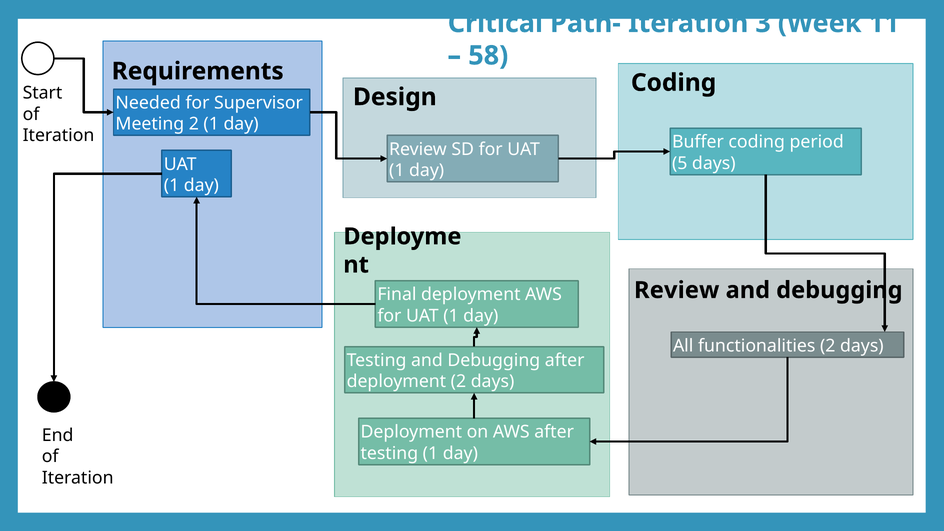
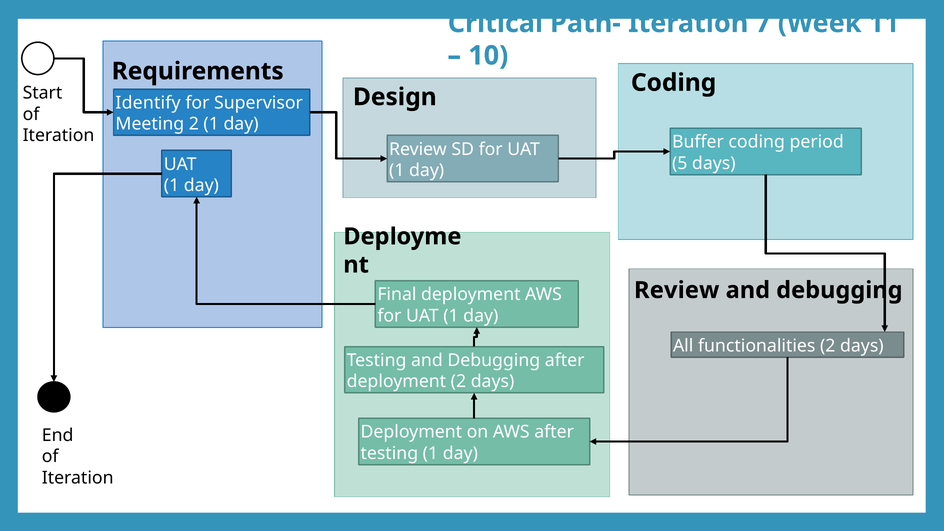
3: 3 -> 7
58: 58 -> 10
Needed: Needed -> Identify
